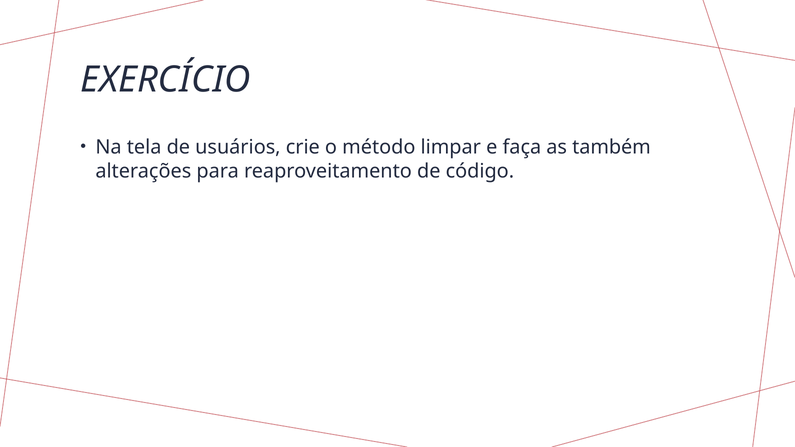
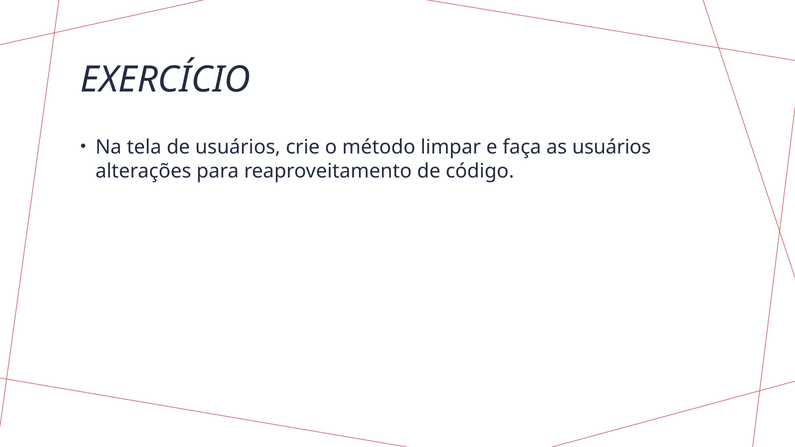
as também: também -> usuários
